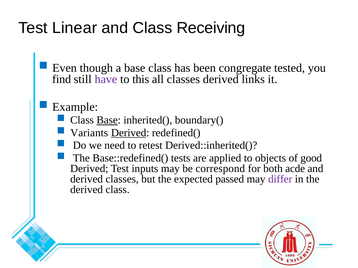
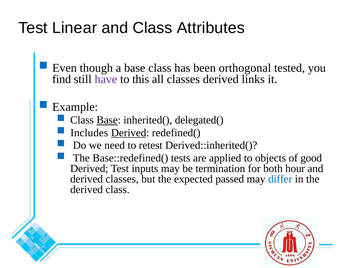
Receiving: Receiving -> Attributes
congregate: congregate -> orthogonal
boundary(: boundary( -> delegated(
Variants: Variants -> Includes
correspond: correspond -> termination
acde: acde -> hour
differ colour: purple -> blue
